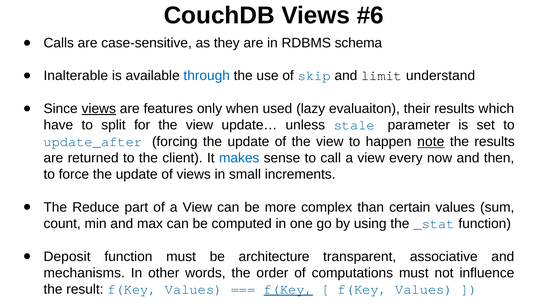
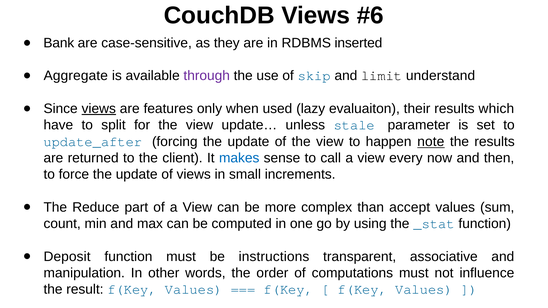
Calls: Calls -> Bank
schema: schema -> inserted
Inalterable: Inalterable -> Aggregate
through colour: blue -> purple
certain: certain -> accept
architecture: architecture -> instructions
mechanisms: mechanisms -> manipulation
f(Key at (288, 290) underline: present -> none
